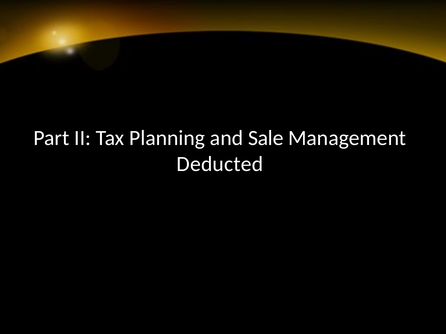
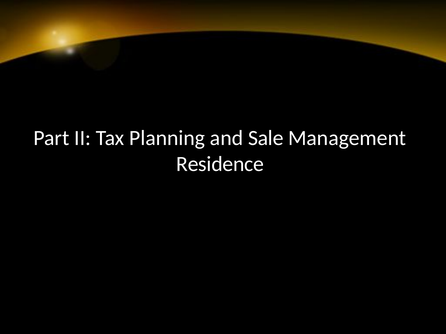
Deducted: Deducted -> Residence
